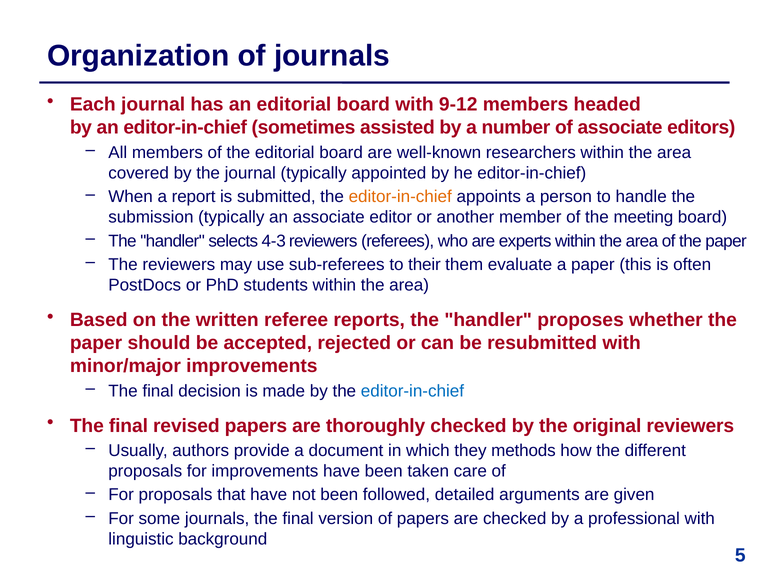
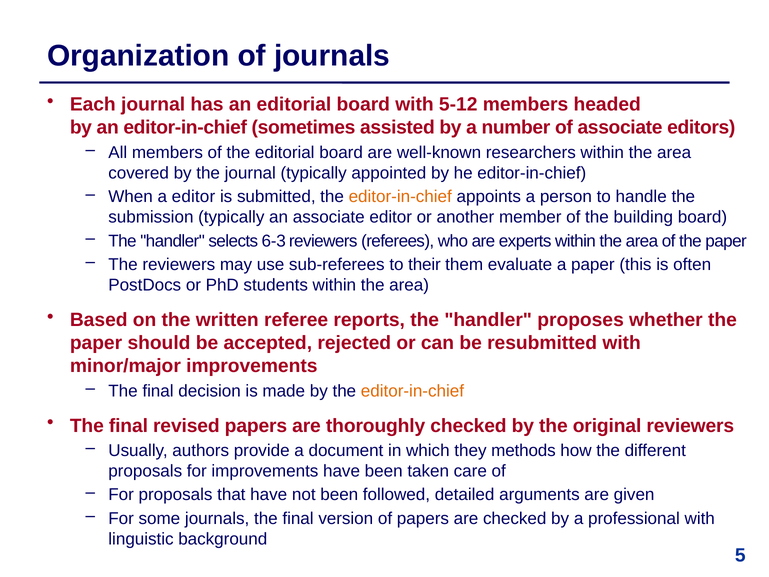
9-12: 9-12 -> 5-12
a report: report -> editor
meeting: meeting -> building
4-3: 4-3 -> 6-3
editor-in-chief at (412, 391) colour: blue -> orange
